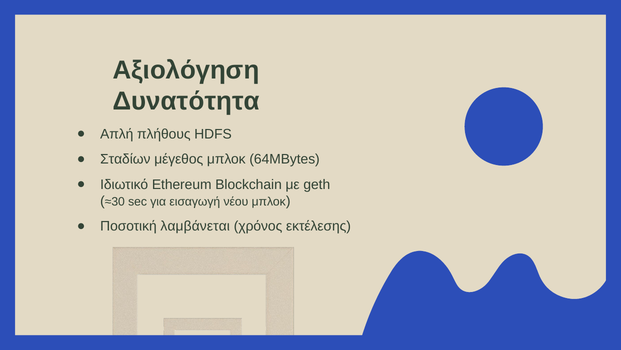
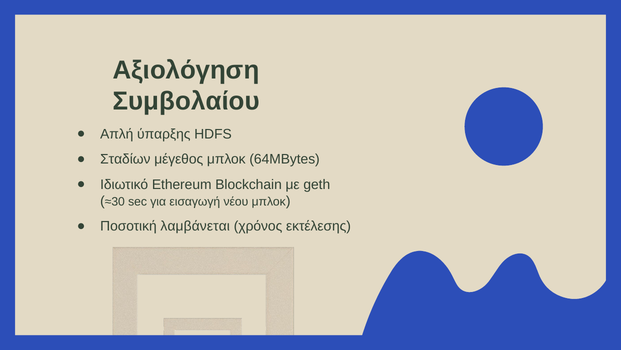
Δυνατότητα: Δυνατότητα -> Συμβολαίου
πλήθους: πλήθους -> ύπαρξης
